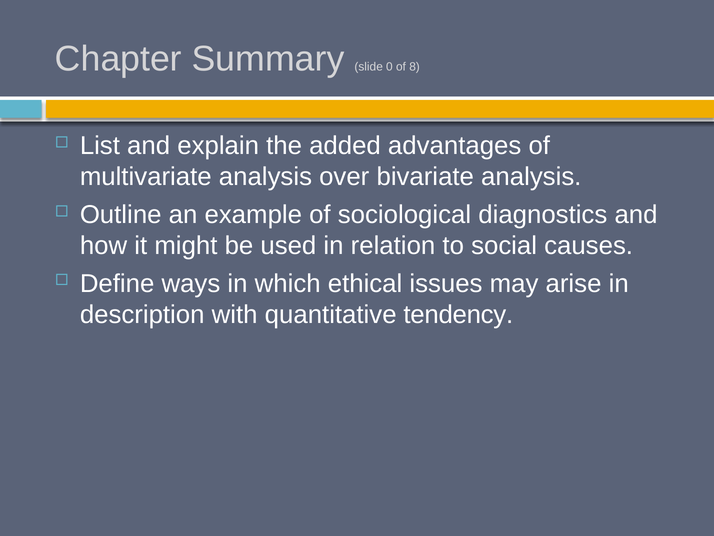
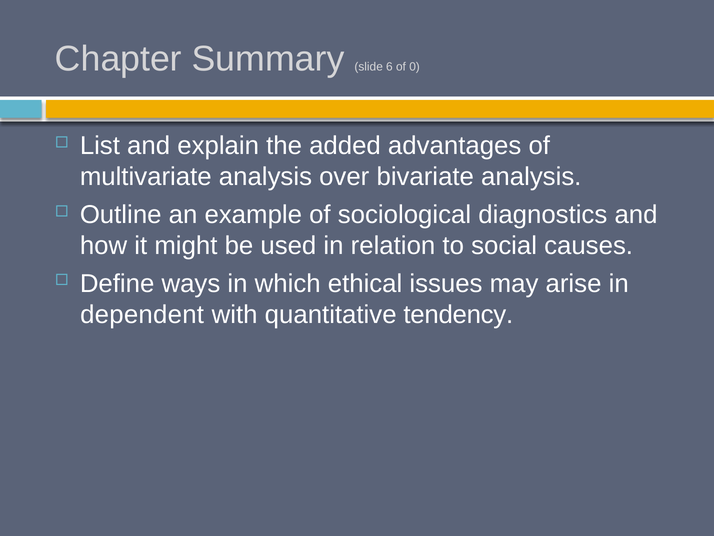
0: 0 -> 6
8: 8 -> 0
description: description -> dependent
